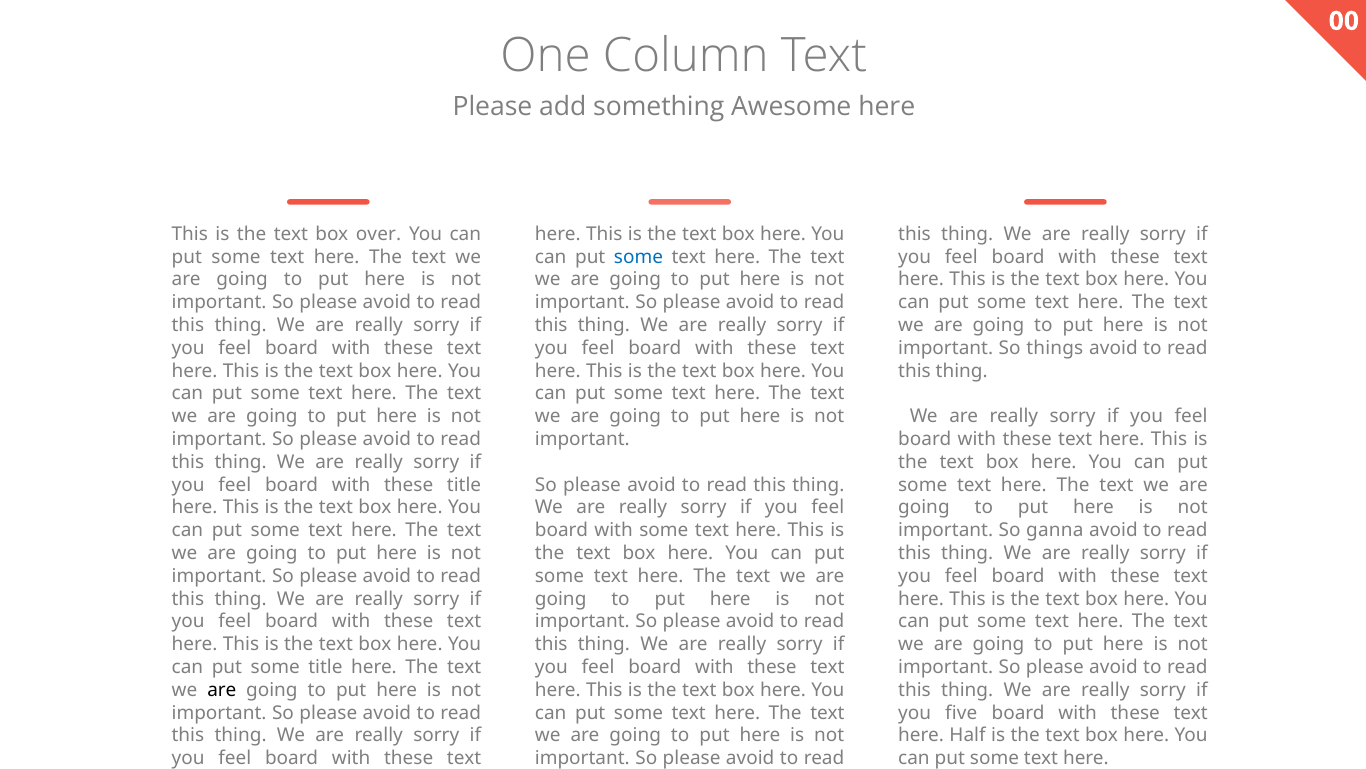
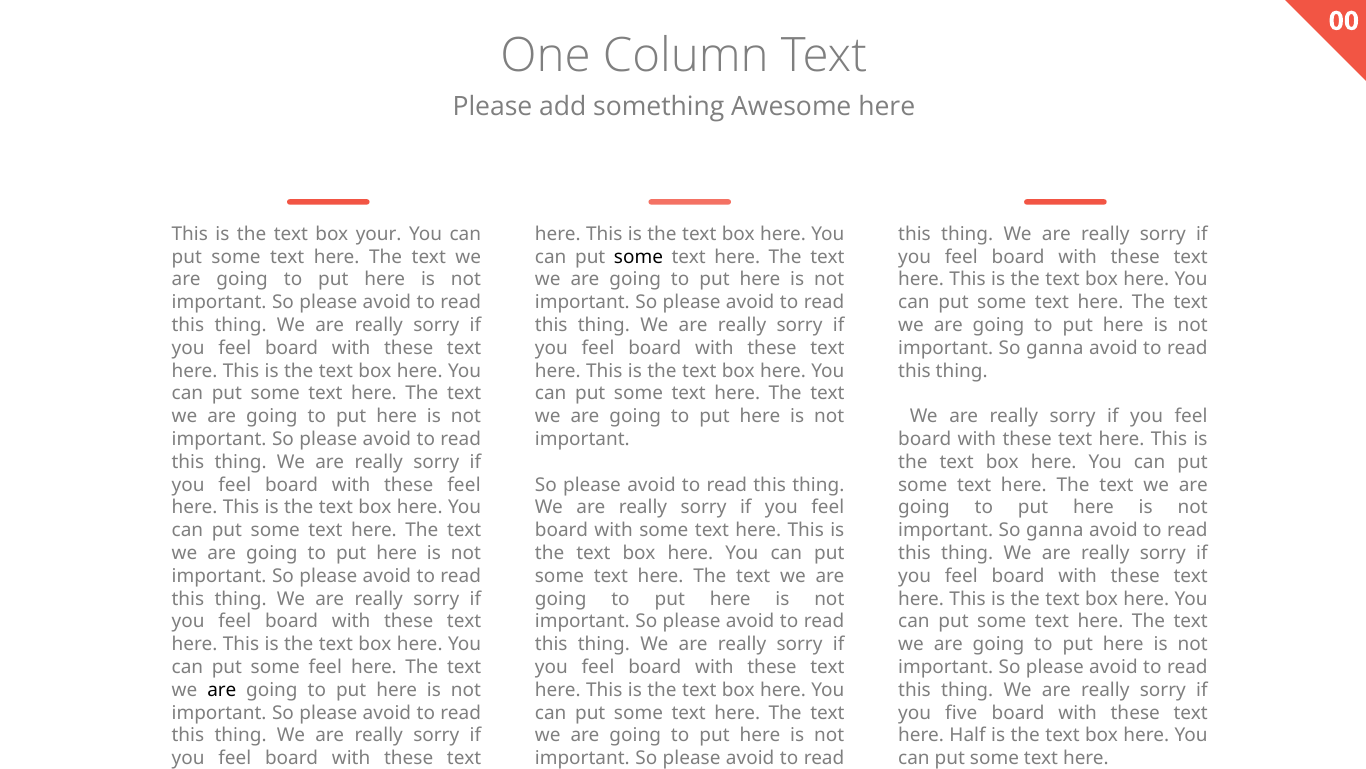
over: over -> your
some at (638, 257) colour: blue -> black
things at (1055, 348): things -> ganna
these title: title -> feel
some title: title -> feel
